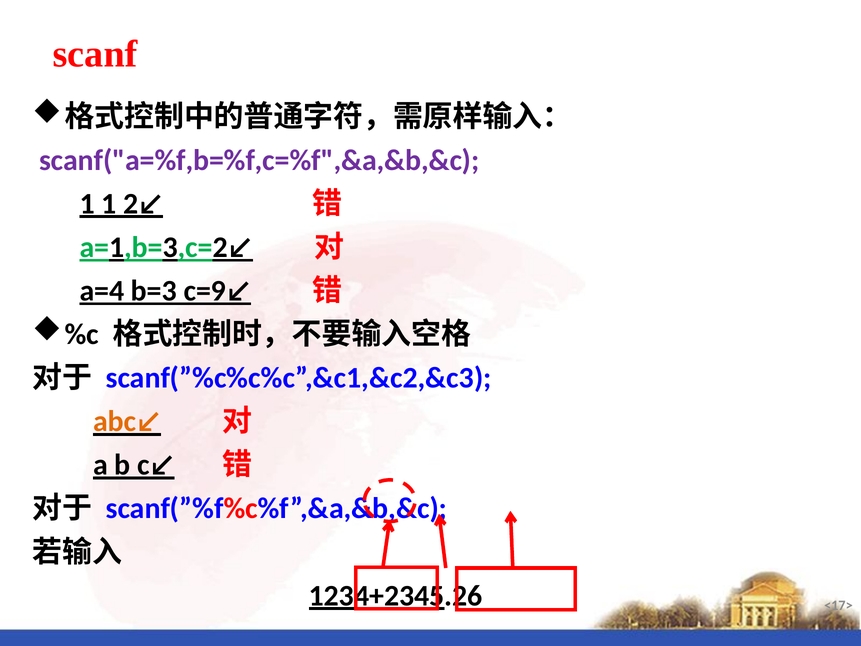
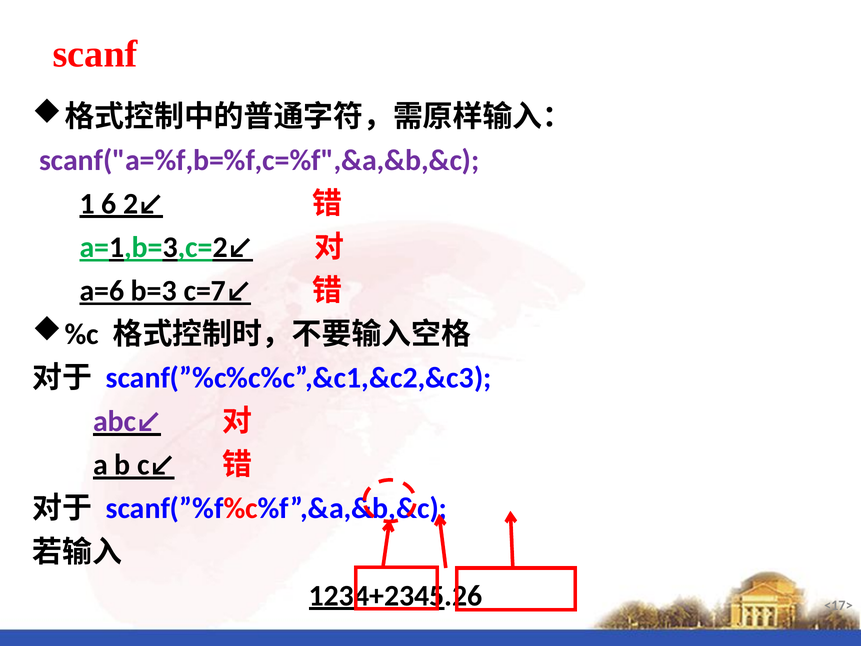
1 1: 1 -> 6
a=4: a=4 -> a=6
c=9↙: c=9↙ -> c=7↙
abc↙ colour: orange -> purple
